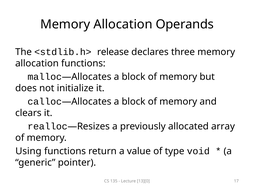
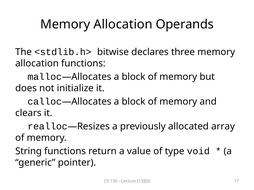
release: release -> bitwise
Using: Using -> String
